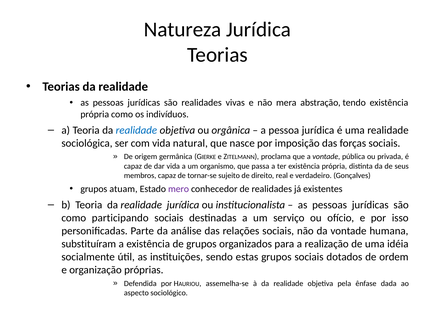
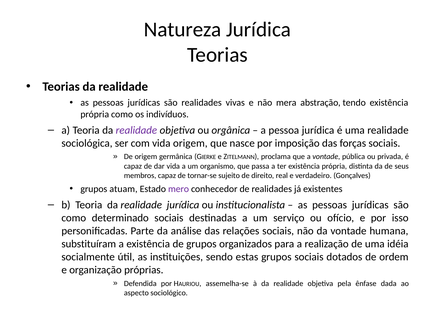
realidade at (136, 130) colour: blue -> purple
vida natural: natural -> origem
participando: participando -> determinado
